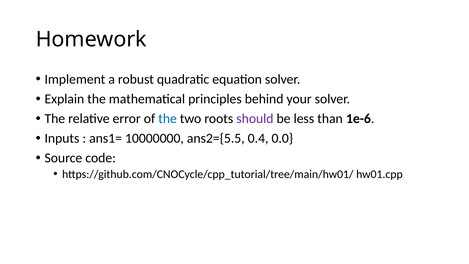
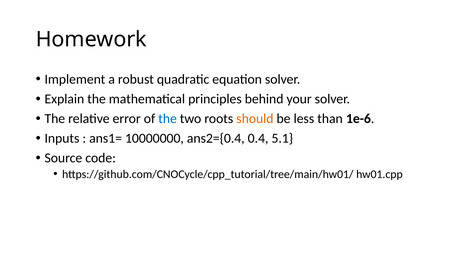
should colour: purple -> orange
ans2={5.5: ans2={5.5 -> ans2={0.4
0.0: 0.0 -> 5.1
